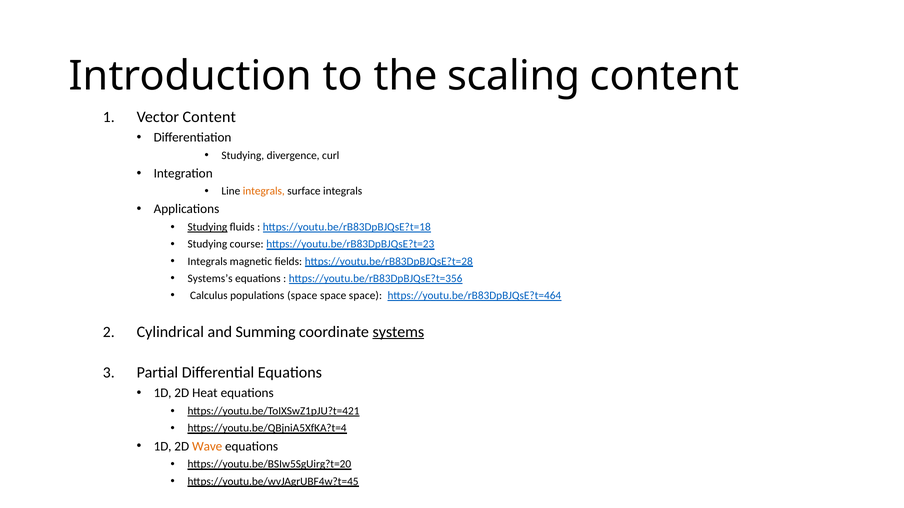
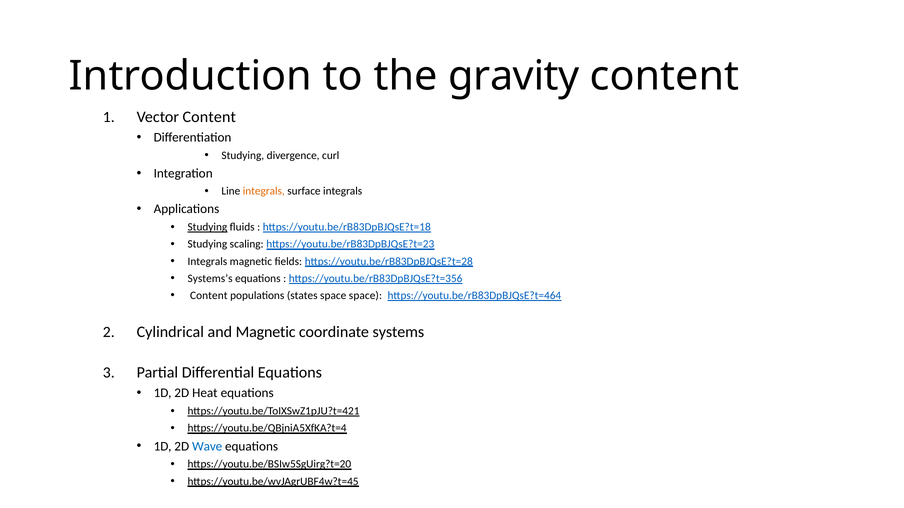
scaling: scaling -> gravity
course: course -> scaling
Calculus at (209, 296): Calculus -> Content
populations space: space -> states
and Summing: Summing -> Magnetic
systems underline: present -> none
Wave colour: orange -> blue
